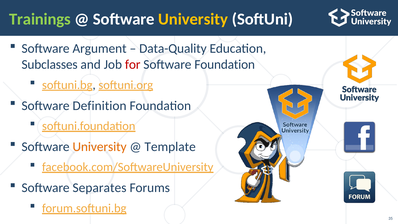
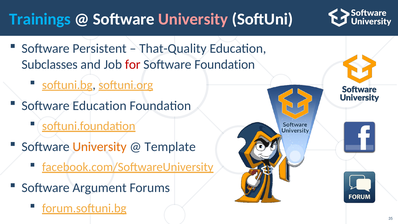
Trainings colour: light green -> light blue
University at (193, 19) colour: yellow -> pink
Argument: Argument -> Persistent
Data-Quality: Data-Quality -> That-Quality
Software Definition: Definition -> Education
Separates: Separates -> Argument
